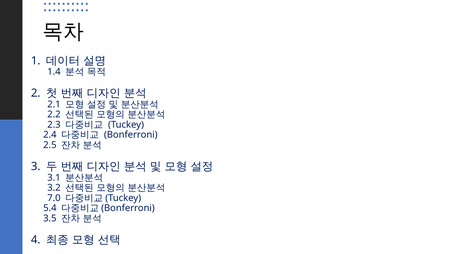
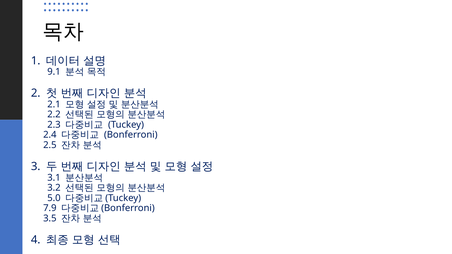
1.4: 1.4 -> 9.1
7.0: 7.0 -> 5.0
5.4: 5.4 -> 7.9
